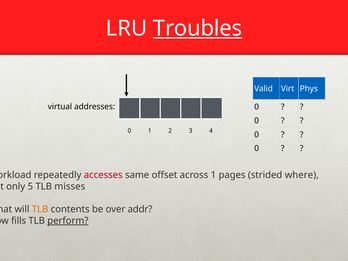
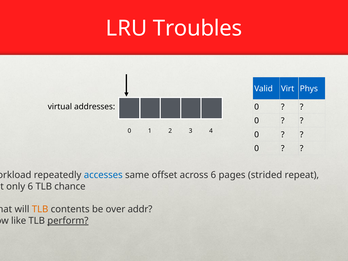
Troubles underline: present -> none
accesses colour: red -> blue
across 1: 1 -> 6
where: where -> repeat
only 5: 5 -> 6
misses: misses -> chance
fills: fills -> like
